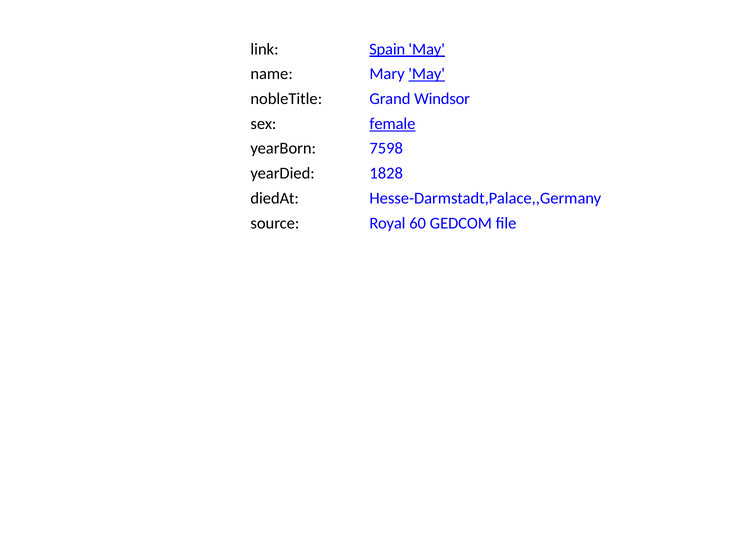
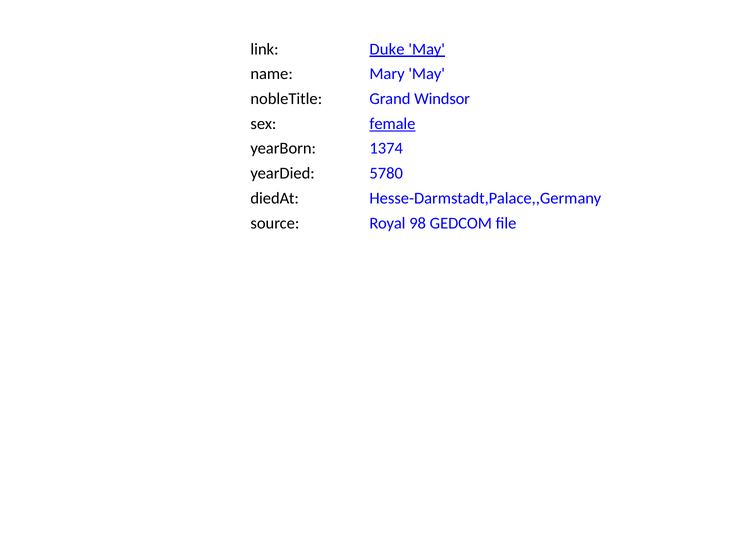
Spain: Spain -> Duke
May at (427, 74) underline: present -> none
7598: 7598 -> 1374
1828: 1828 -> 5780
60: 60 -> 98
